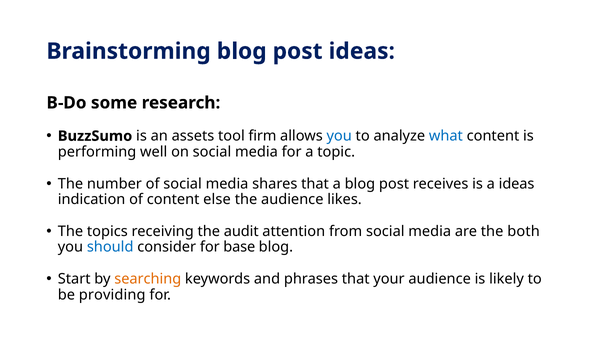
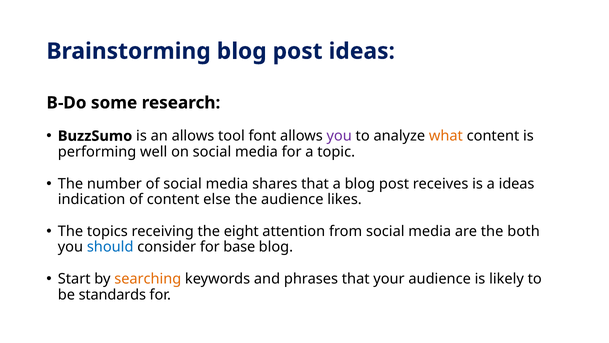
an assets: assets -> allows
firm: firm -> font
you at (339, 136) colour: blue -> purple
what colour: blue -> orange
audit: audit -> eight
providing: providing -> standards
